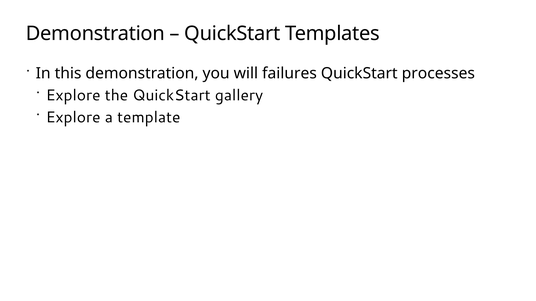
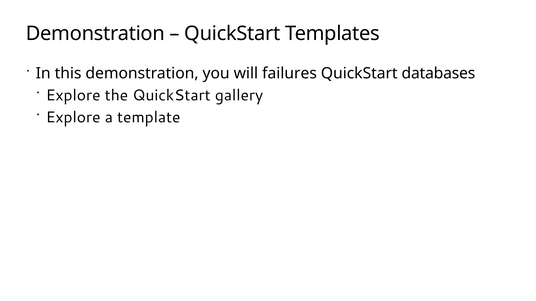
processes: processes -> databases
